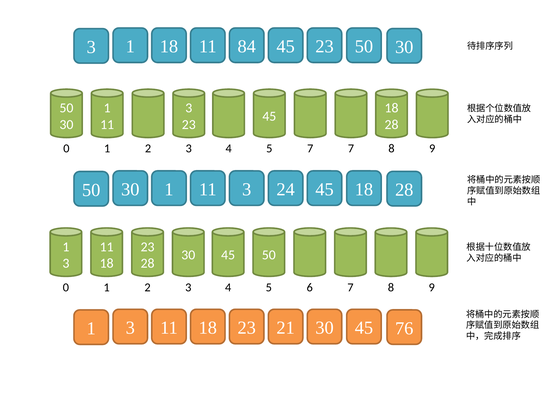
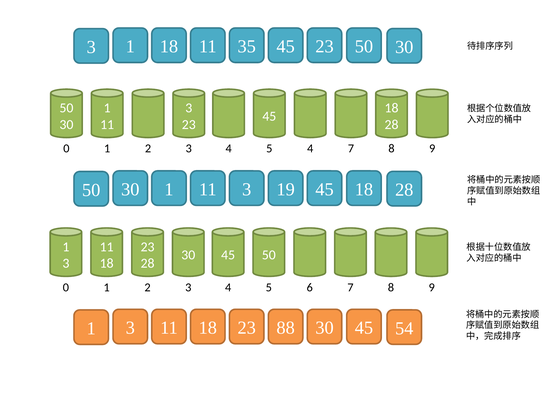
84: 84 -> 35
5 7: 7 -> 4
24: 24 -> 19
21: 21 -> 88
76: 76 -> 54
